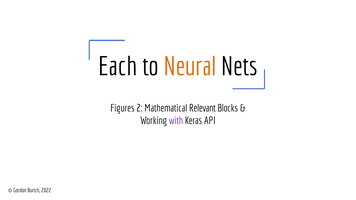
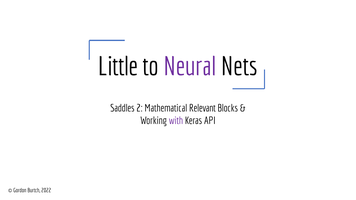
Each: Each -> Little
Neural colour: orange -> purple
Figures: Figures -> Saddles
